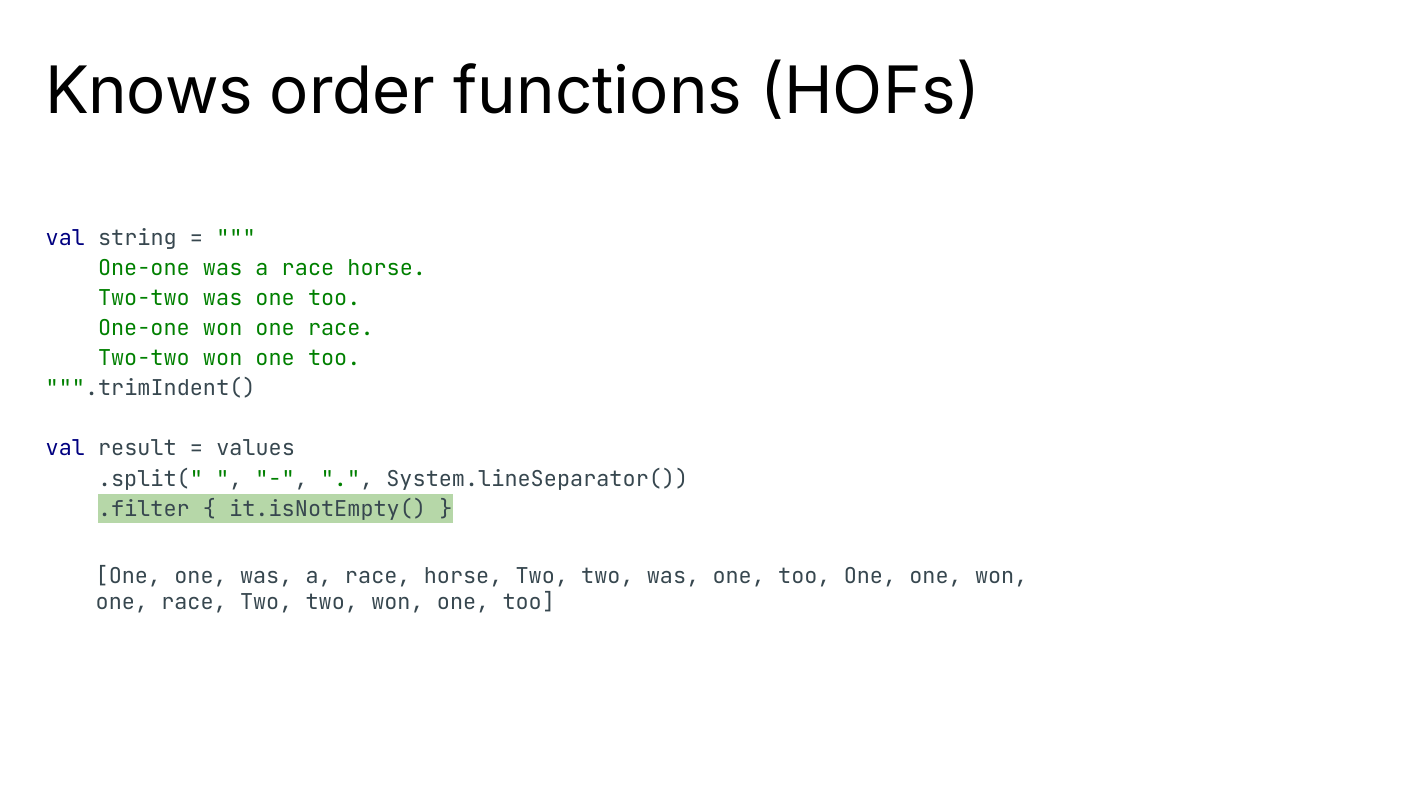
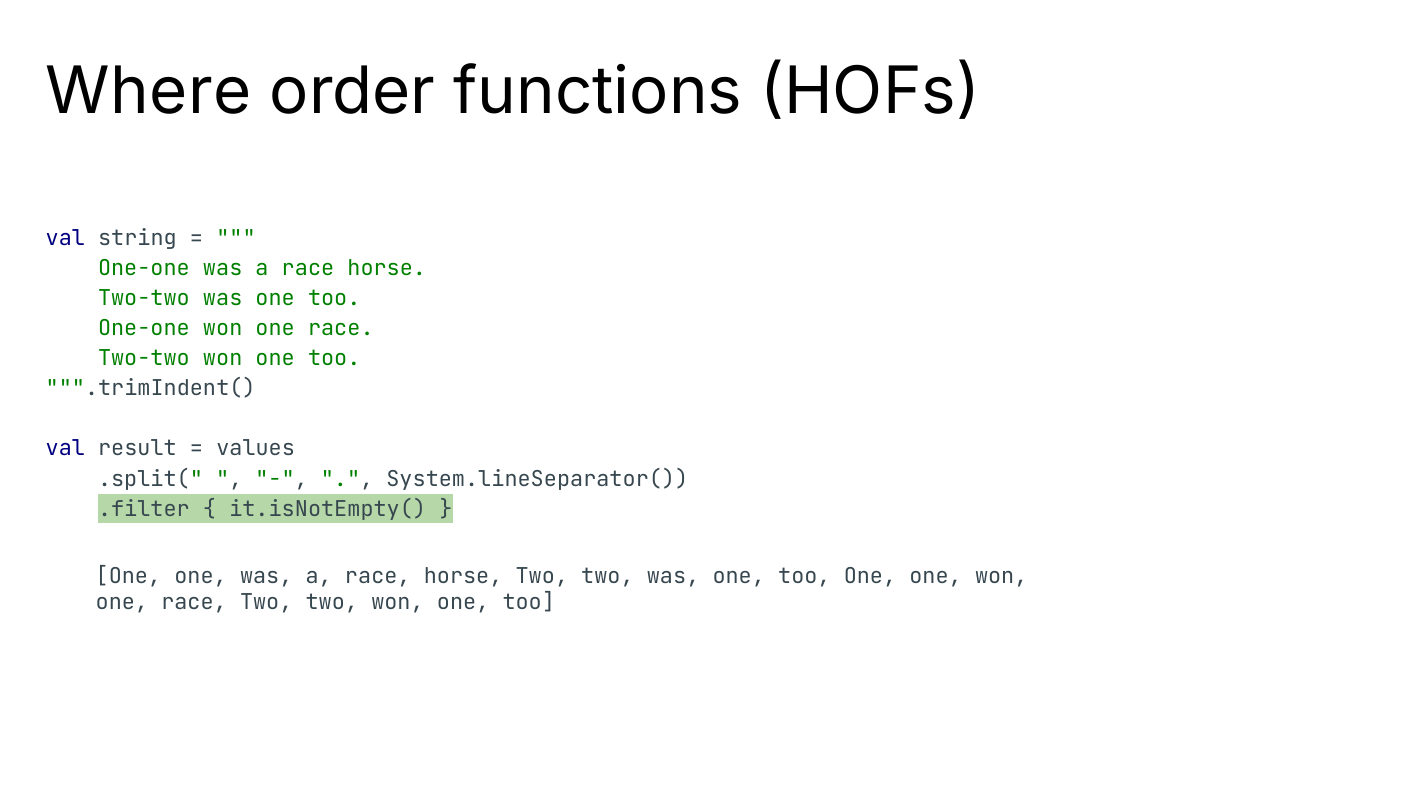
Knows: Knows -> Where
